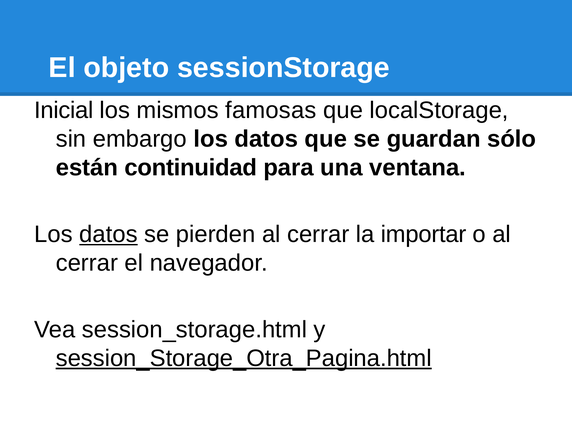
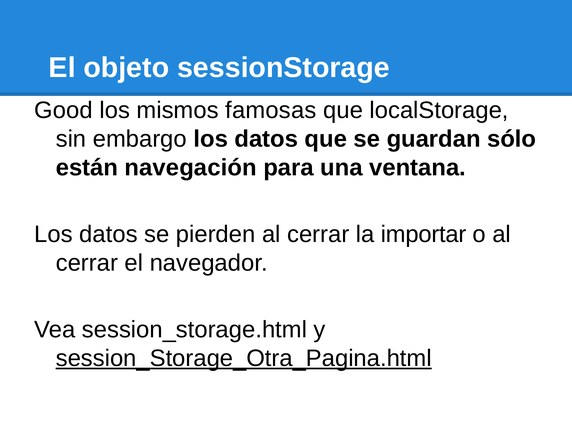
Inicial: Inicial -> Good
continuidad: continuidad -> navegación
datos at (108, 234) underline: present -> none
